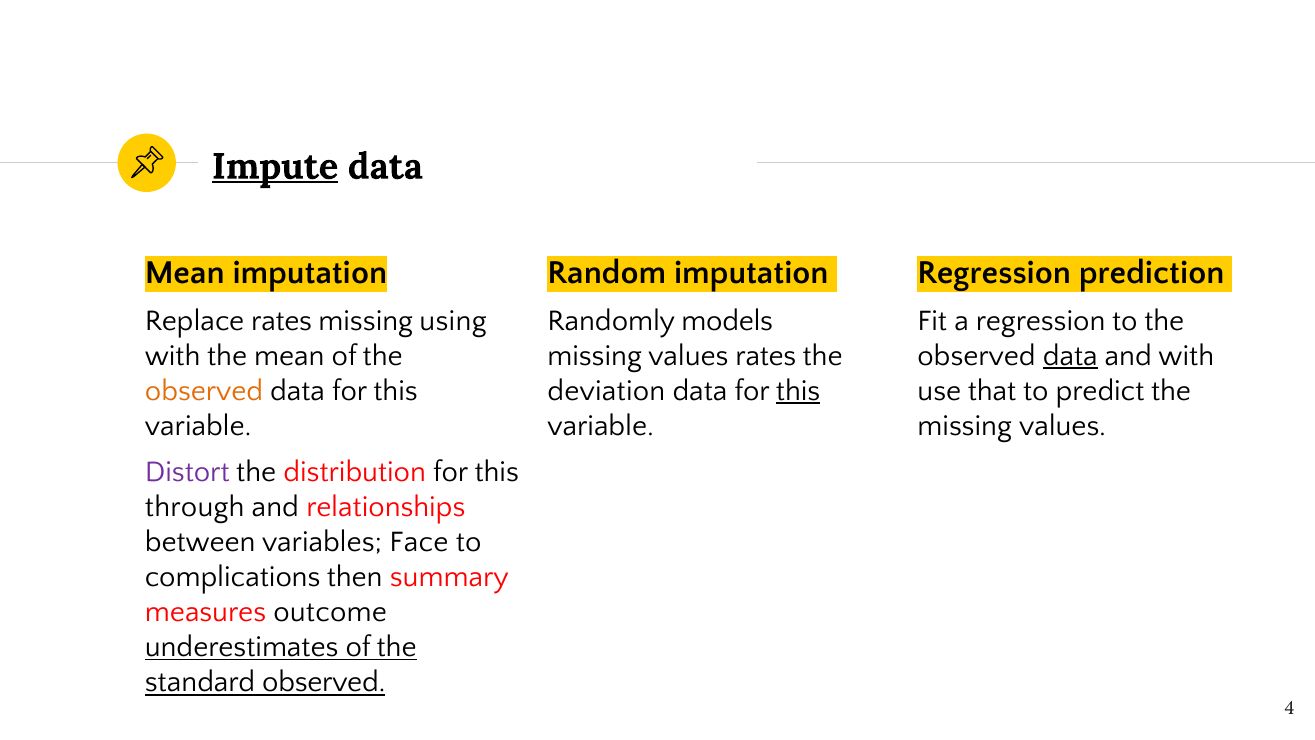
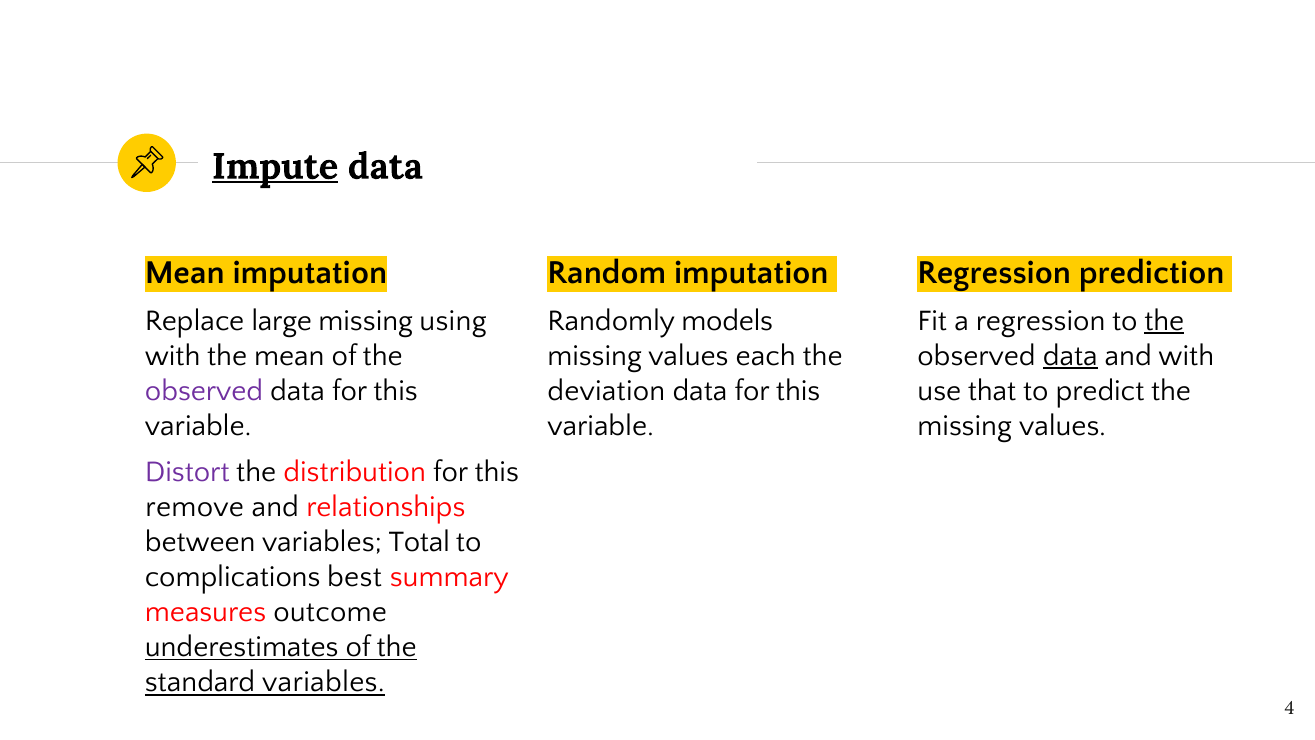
Replace rates: rates -> large
the at (1164, 321) underline: none -> present
values rates: rates -> each
observed at (204, 391) colour: orange -> purple
this at (798, 391) underline: present -> none
through: through -> remove
Face: Face -> Total
then: then -> best
standard observed: observed -> variables
